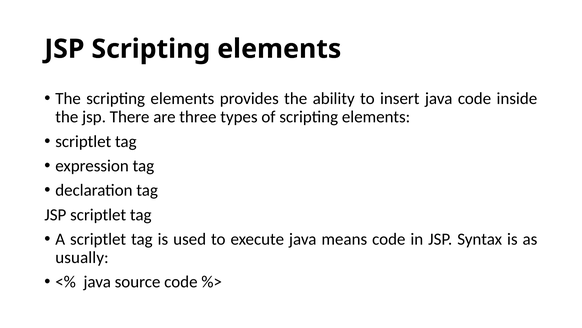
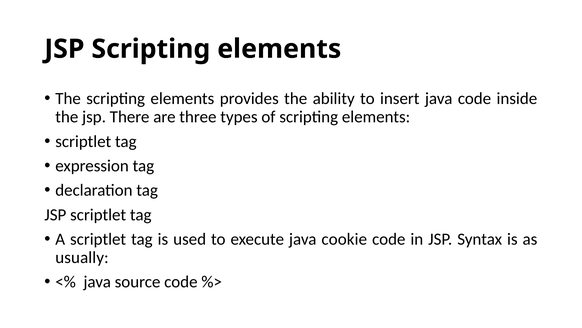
means: means -> cookie
